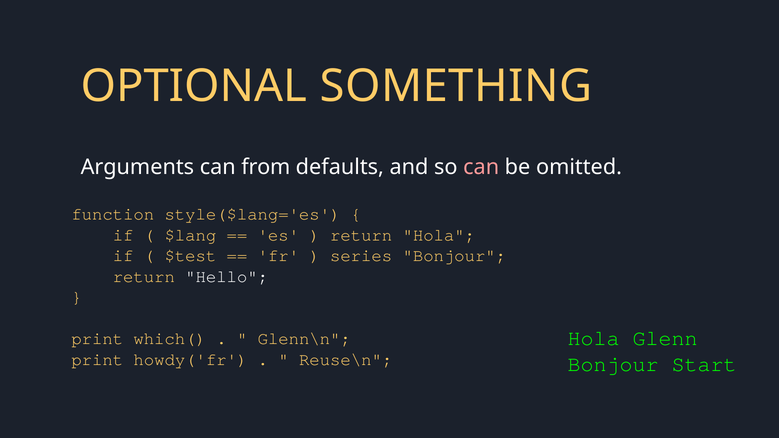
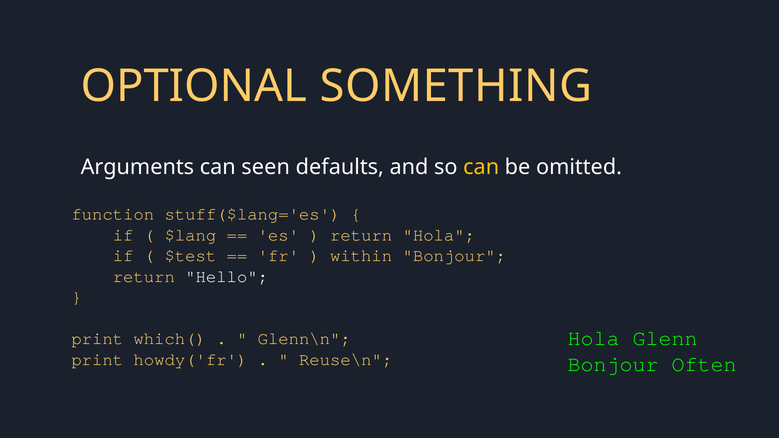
from: from -> seen
can at (481, 167) colour: pink -> yellow
style($lang='es: style($lang='es -> stuff($lang='es
series: series -> within
Start: Start -> Often
